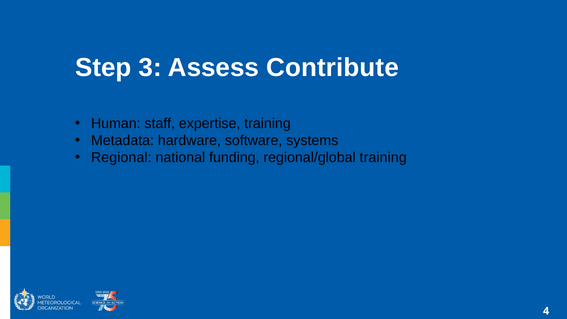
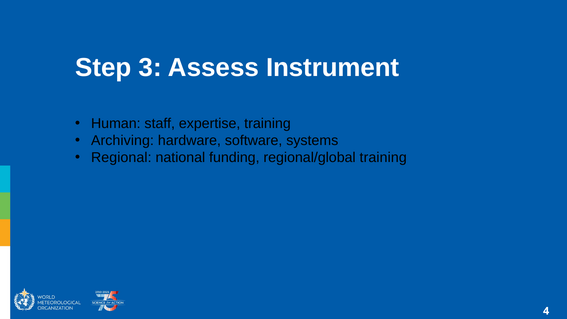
Contribute: Contribute -> Instrument
Metadata: Metadata -> Archiving
